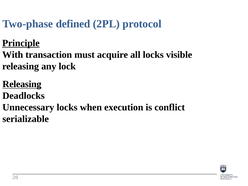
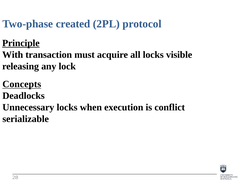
defined: defined -> created
Releasing at (22, 84): Releasing -> Concepts
